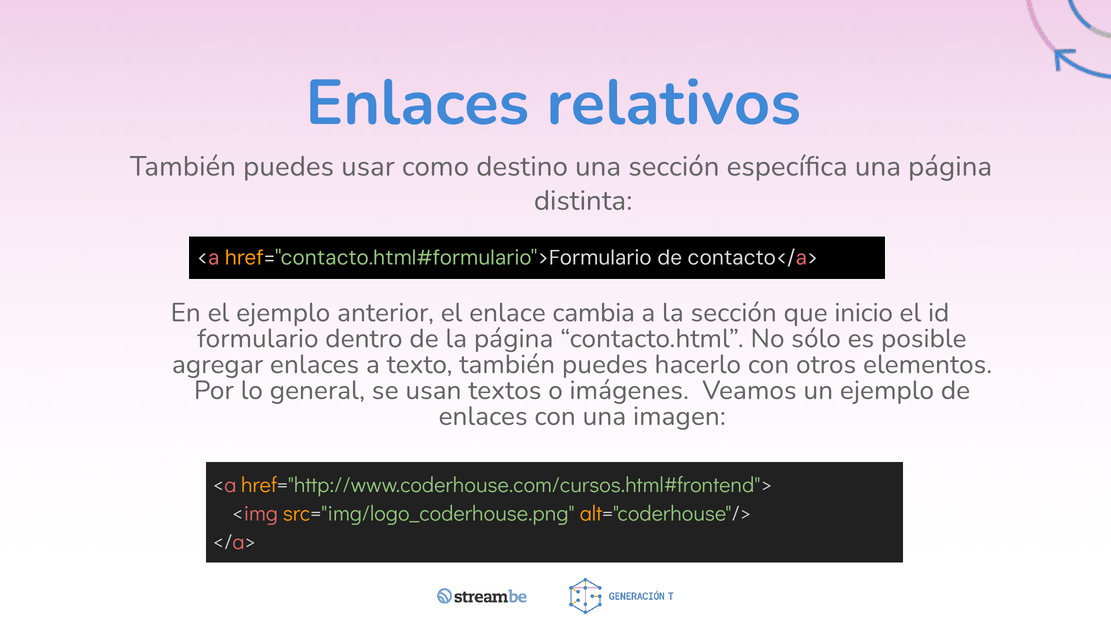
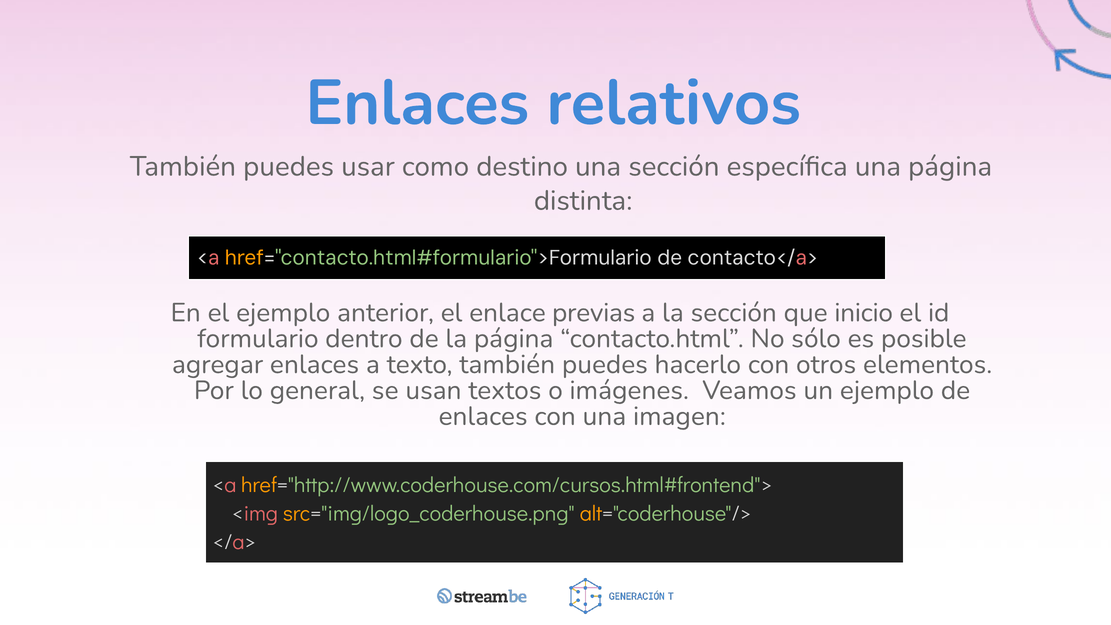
cambia: cambia -> previas
